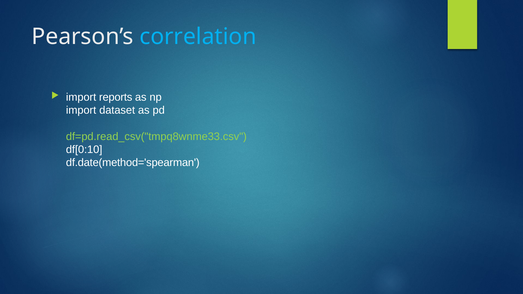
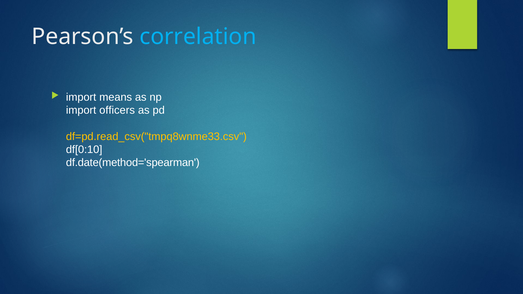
reports: reports -> means
dataset: dataset -> officers
df=pd.read_csv("tmpq8wnme33.csv colour: light green -> yellow
